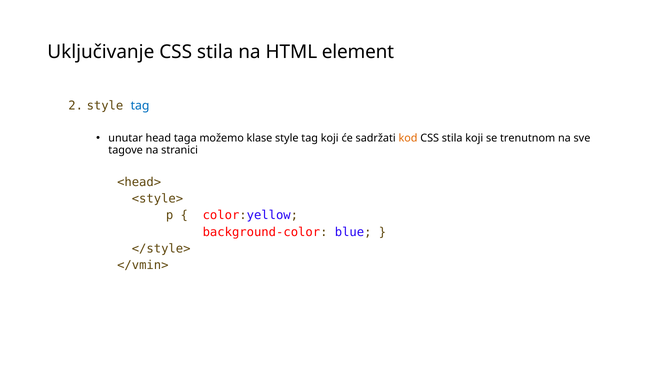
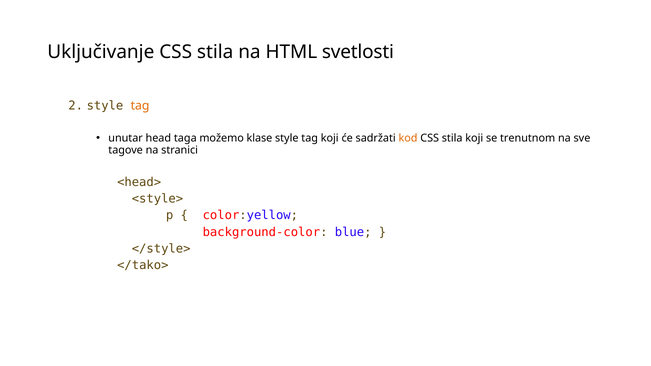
element: element -> svetlosti
tag at (140, 106) colour: blue -> orange
</vmin>: </vmin> -> </tako>
